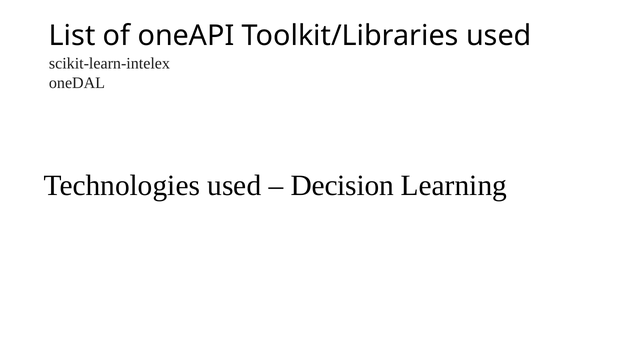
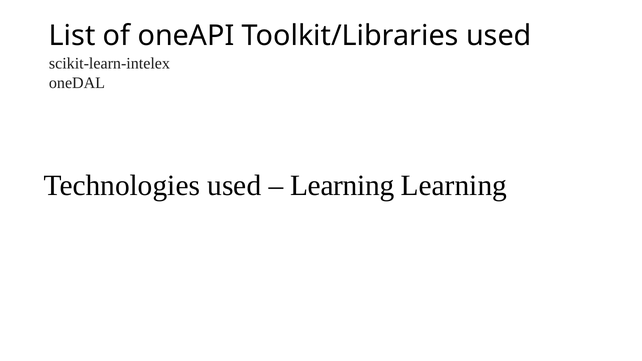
Decision at (342, 186): Decision -> Learning
